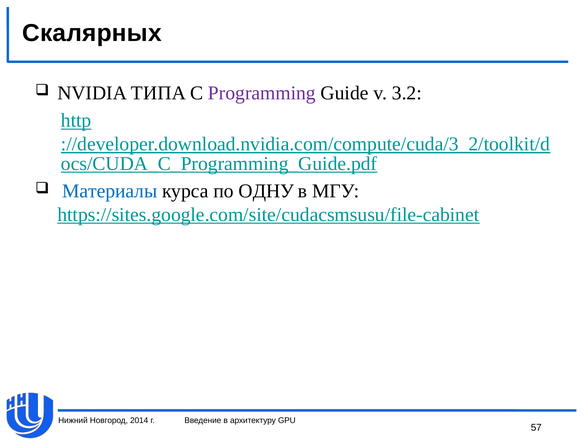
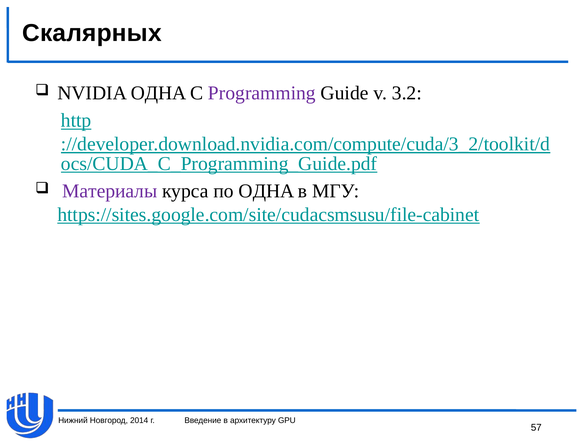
NVIDIA ТИПА: ТИПА -> ОДНА
Материалы colour: blue -> purple
по ОДНУ: ОДНУ -> ОДНА
